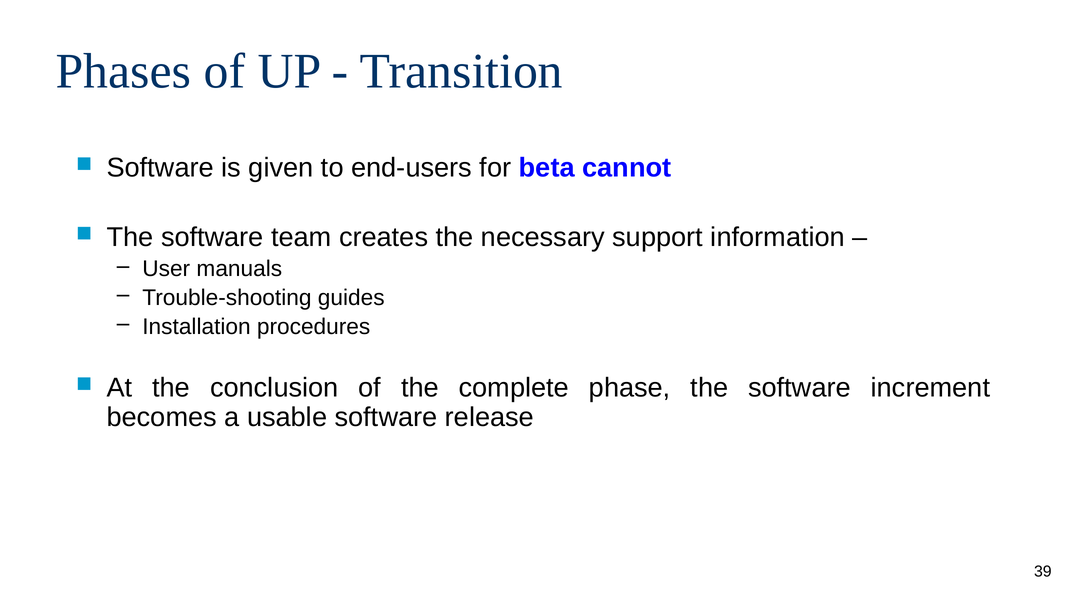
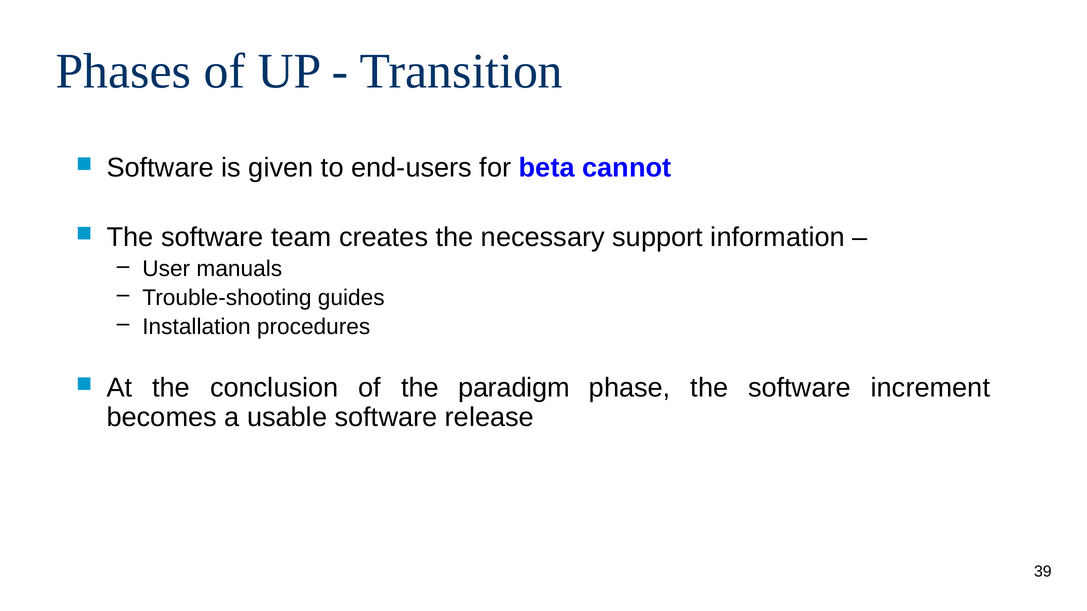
complete: complete -> paradigm
